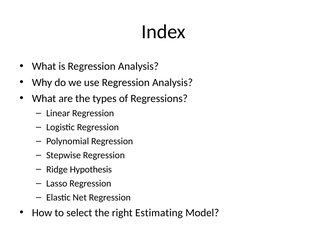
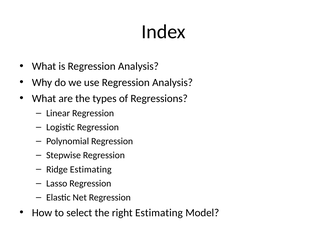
Ridge Hypothesis: Hypothesis -> Estimating
